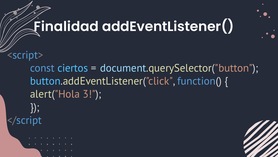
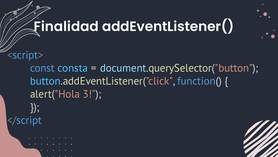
ciertos: ciertos -> consta
